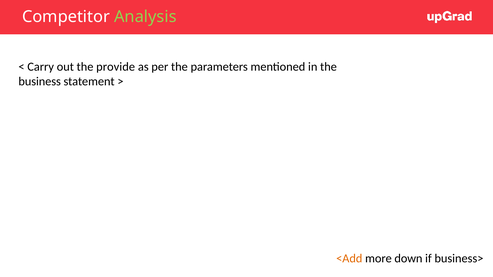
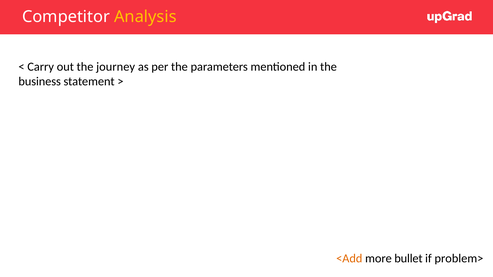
Analysis colour: light green -> yellow
provide: provide -> journey
down: down -> bullet
business>: business> -> problem>
